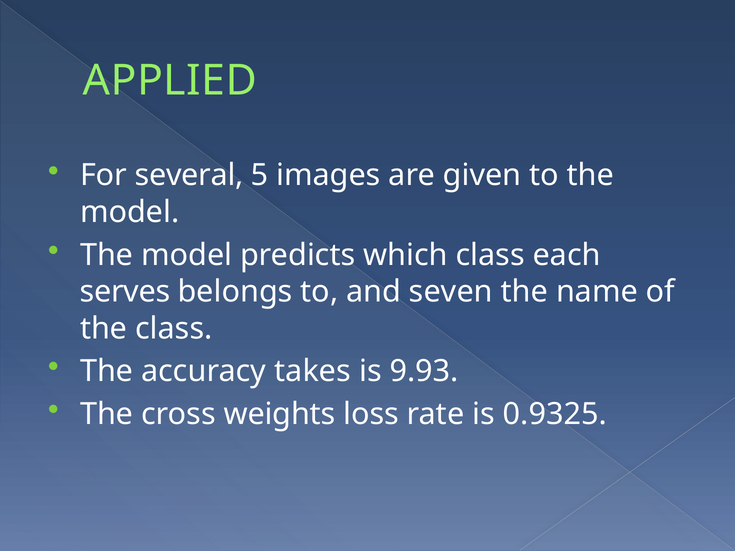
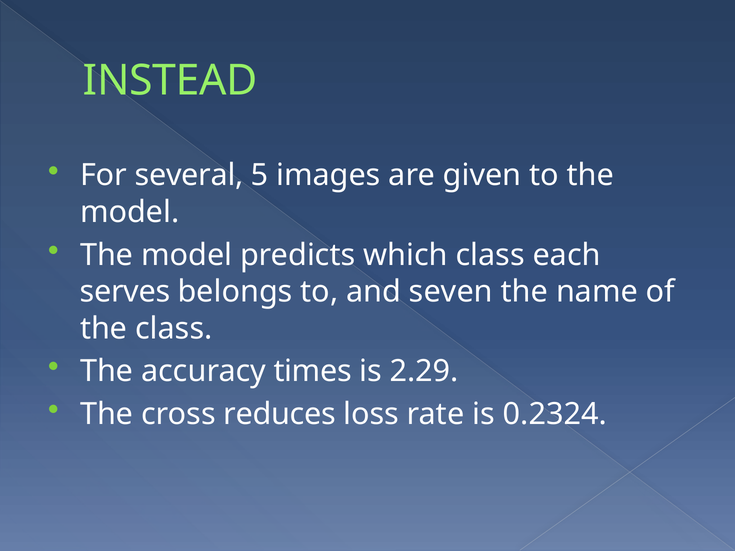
APPLIED: APPLIED -> INSTEAD
takes: takes -> times
9.93: 9.93 -> 2.29
weights: weights -> reduces
0.9325: 0.9325 -> 0.2324
